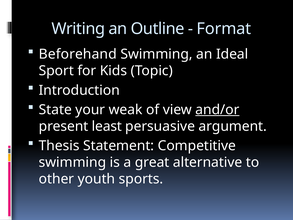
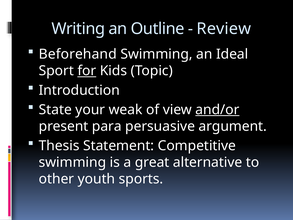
Format: Format -> Review
for underline: none -> present
least: least -> para
